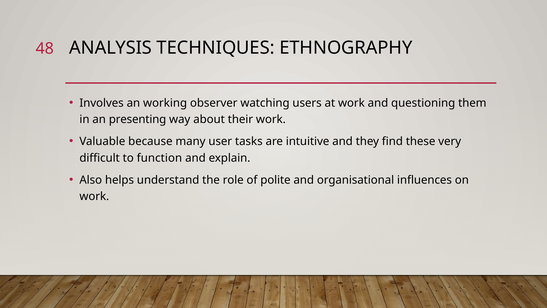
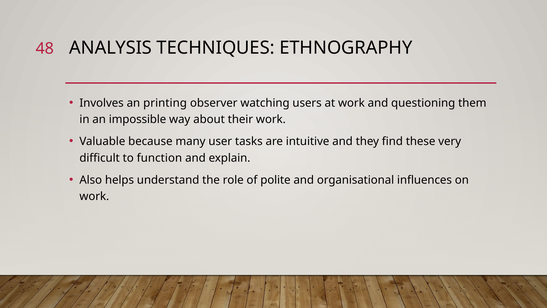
working: working -> printing
presenting: presenting -> impossible
